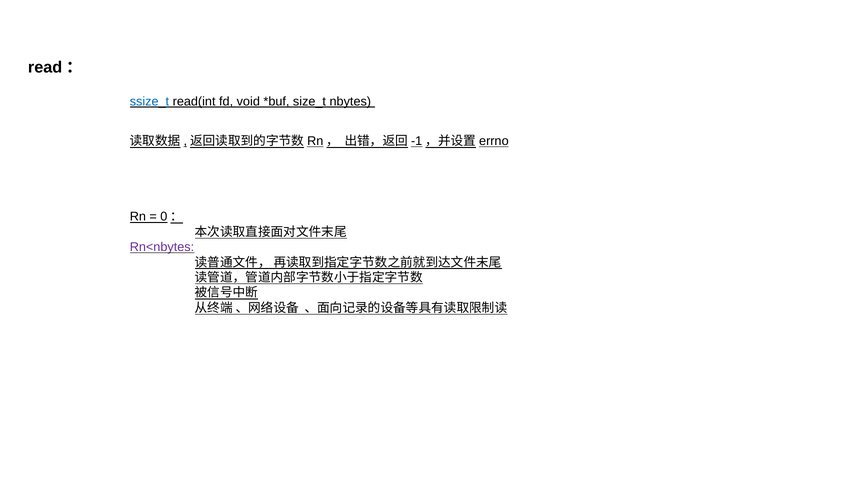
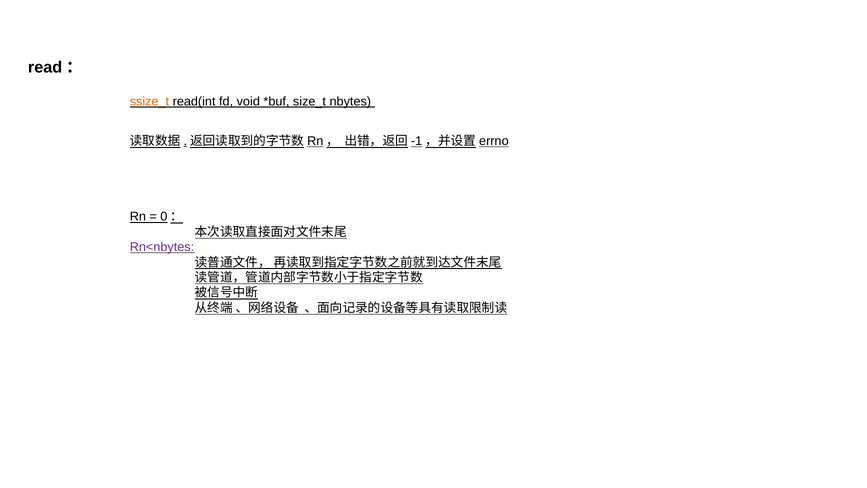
ssize_t colour: blue -> orange
